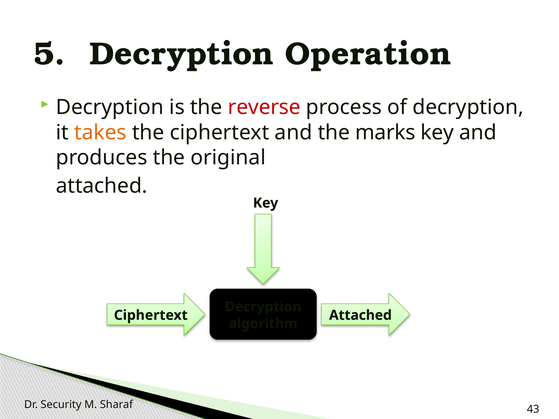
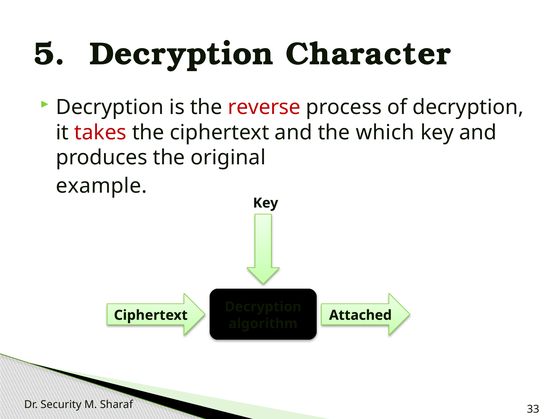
Operation: Operation -> Character
takes colour: orange -> red
marks: marks -> which
attached at (102, 186): attached -> example
43: 43 -> 33
